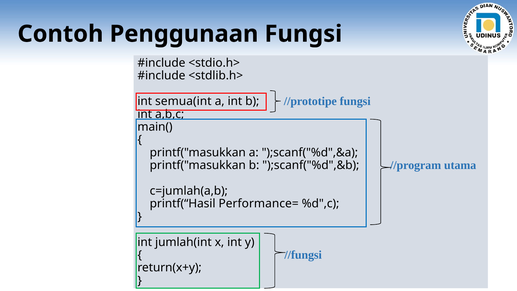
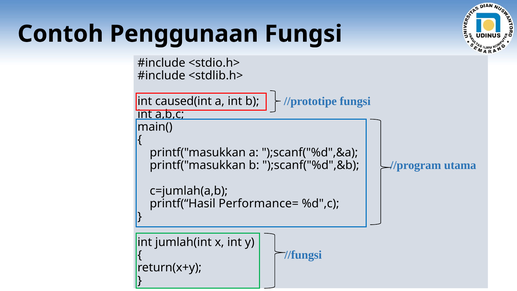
semua(int: semua(int -> caused(int
